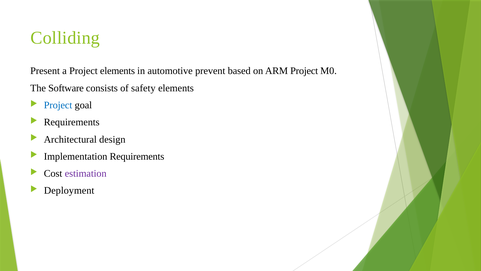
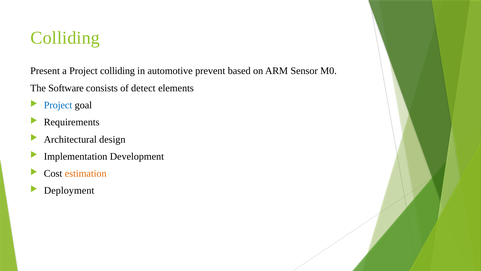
Project elements: elements -> colliding
ARM Project: Project -> Sensor
safety: safety -> detect
Implementation Requirements: Requirements -> Development
estimation colour: purple -> orange
